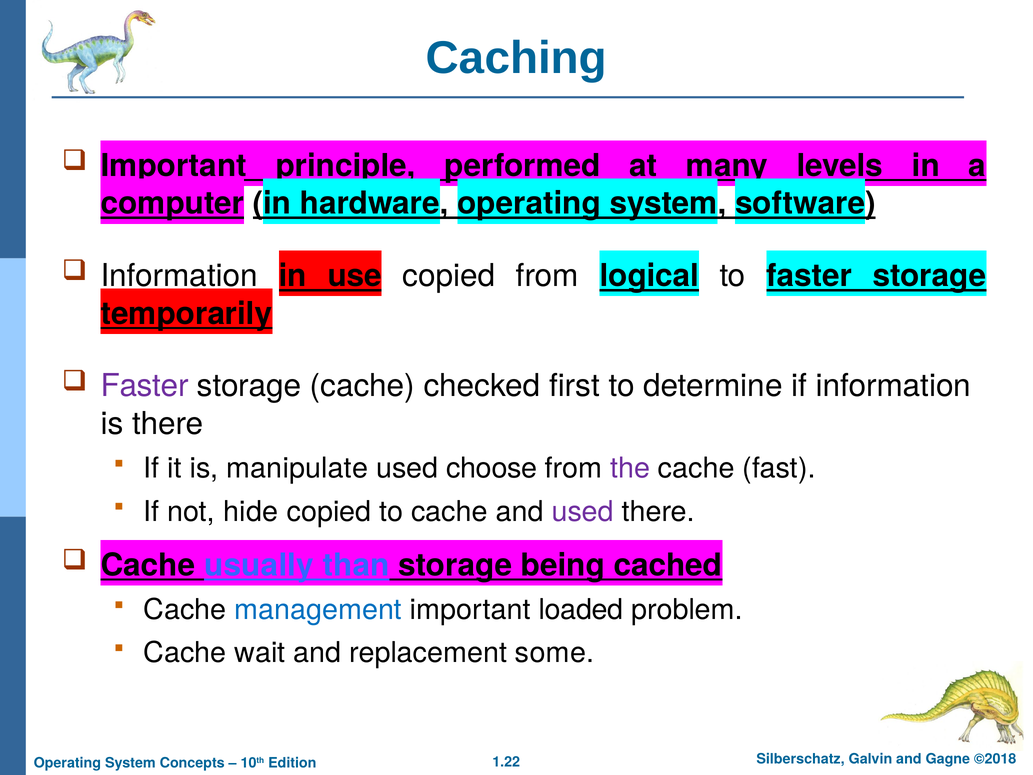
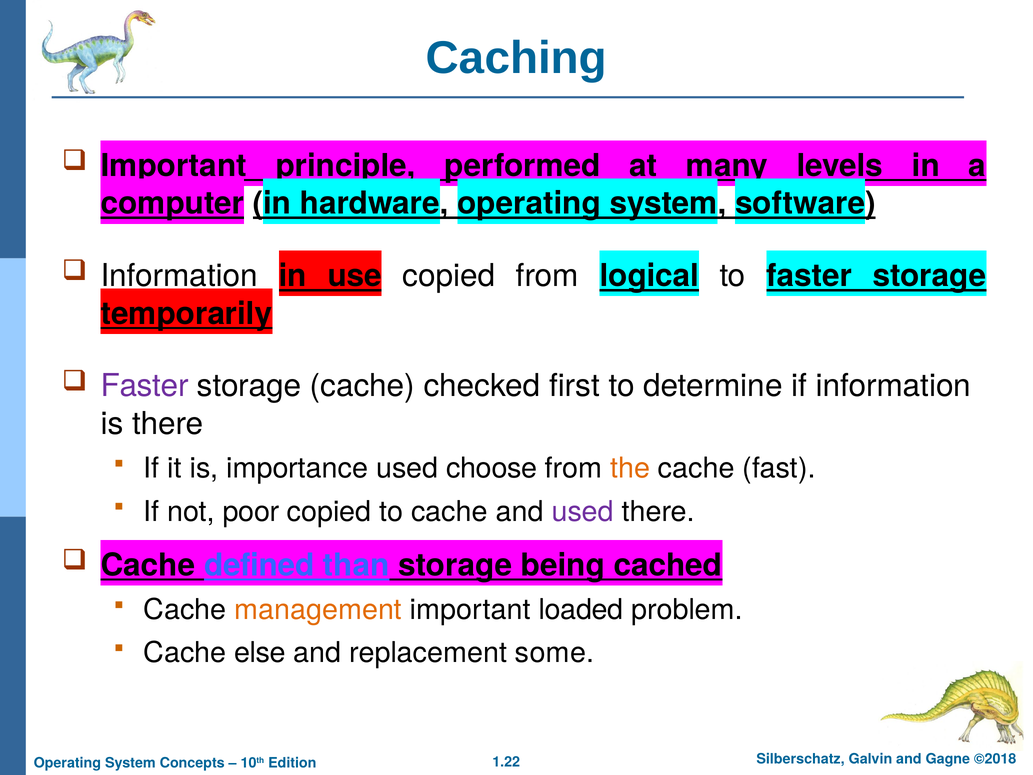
manipulate: manipulate -> importance
the colour: purple -> orange
hide: hide -> poor
usually: usually -> defined
management colour: blue -> orange
wait: wait -> else
